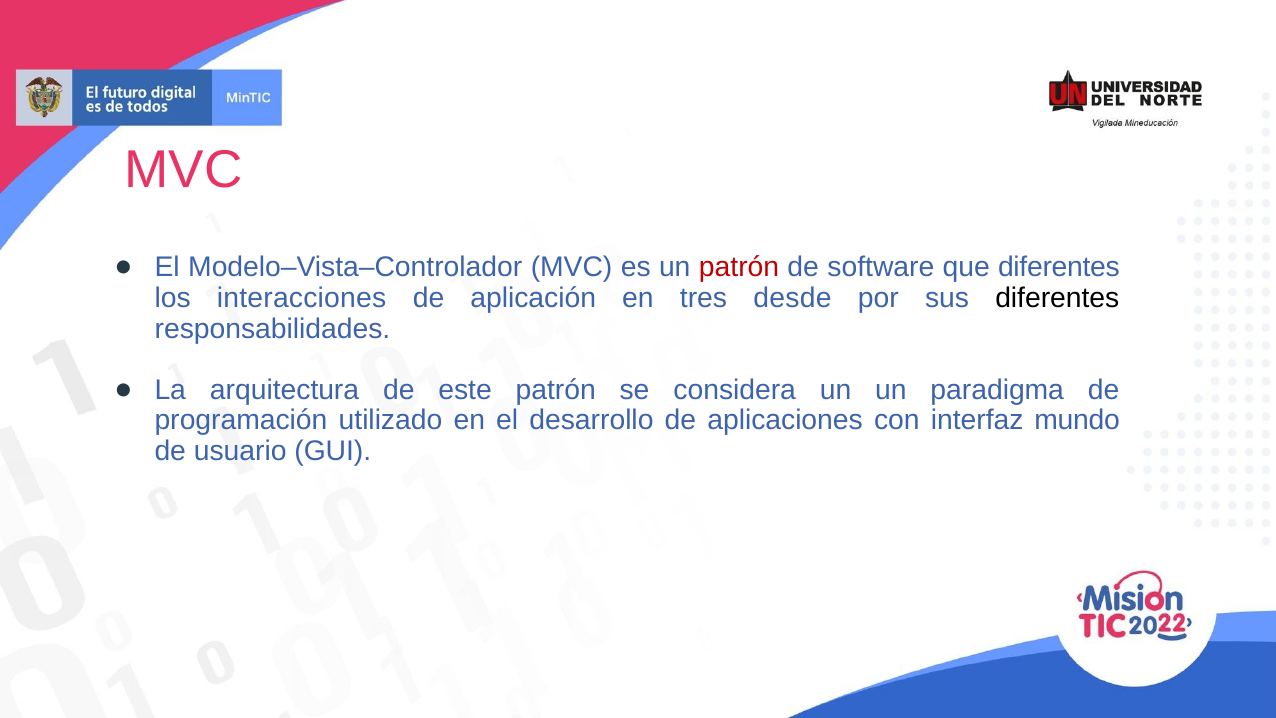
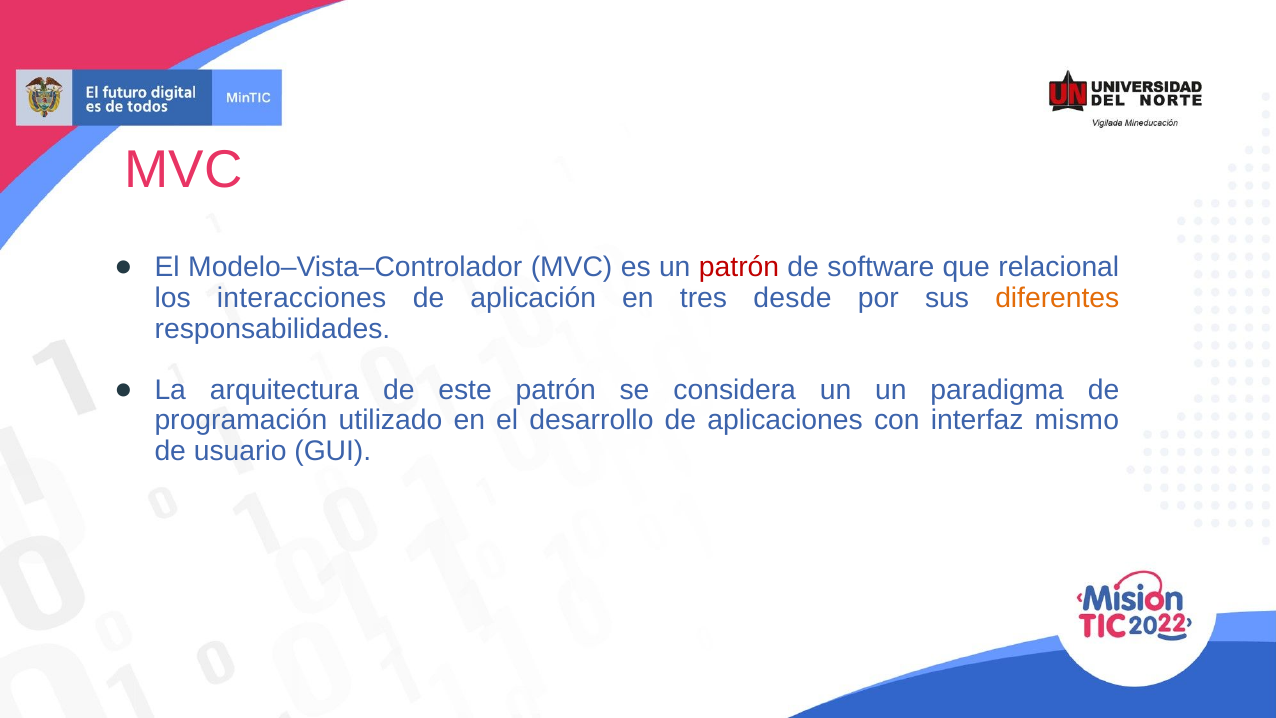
que diferentes: diferentes -> relacional
diferentes at (1057, 298) colour: black -> orange
mundo: mundo -> mismo
